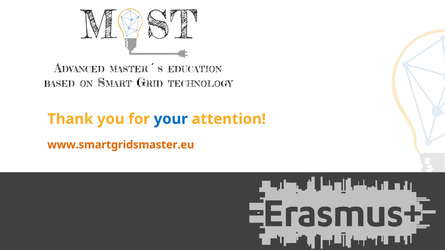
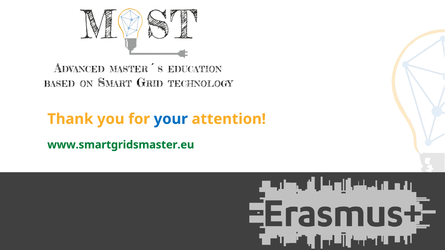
www.smartgridsmaster.eu colour: orange -> green
